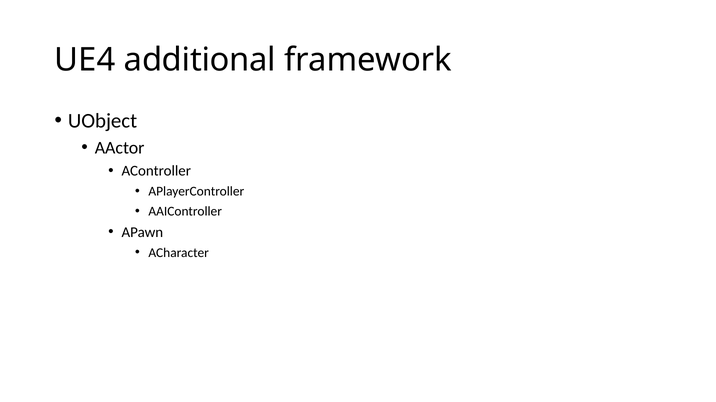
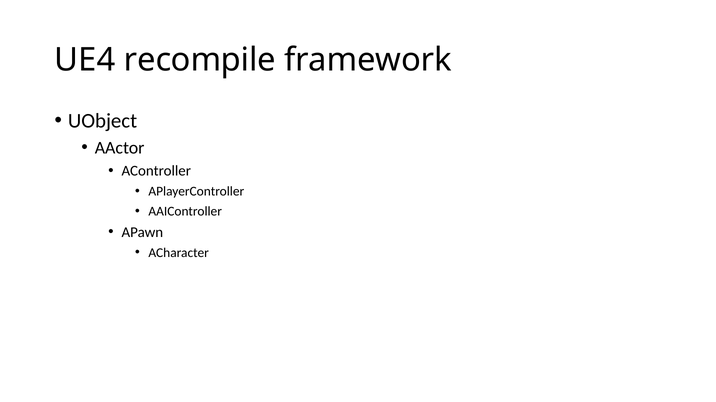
additional: additional -> recompile
